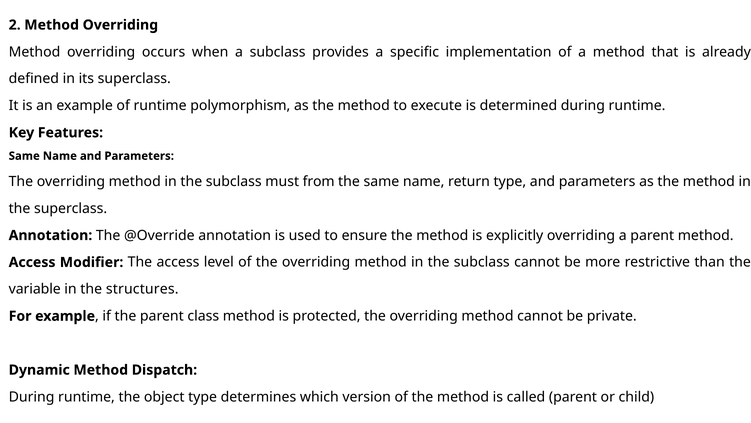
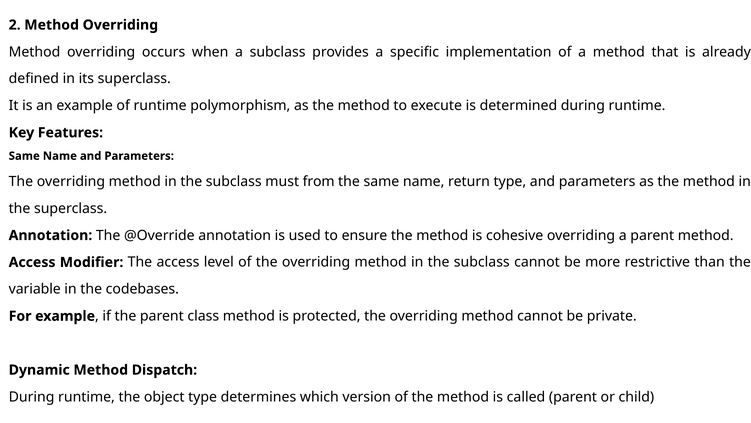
explicitly: explicitly -> cohesive
structures: structures -> codebases
